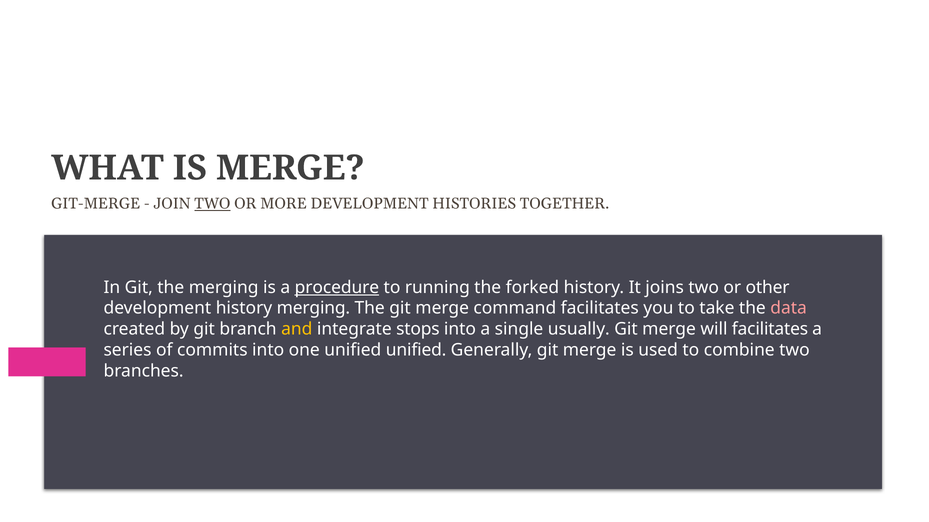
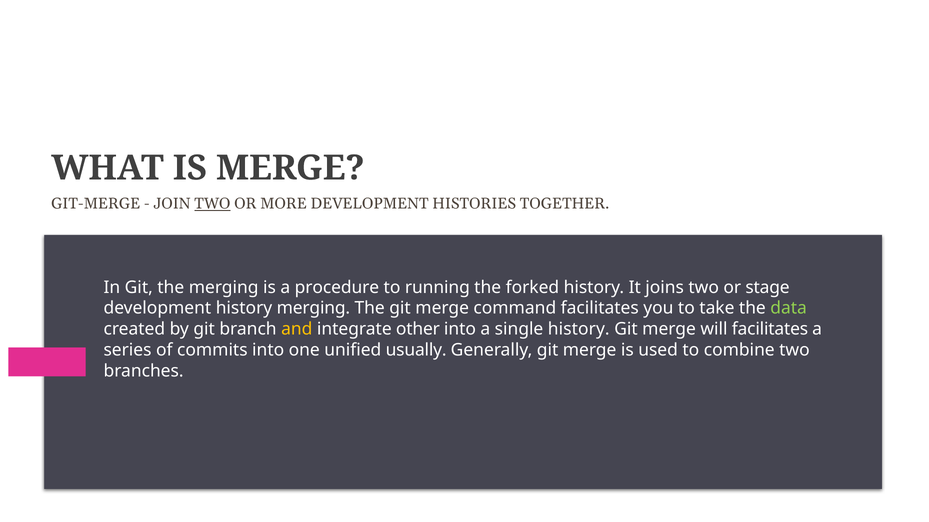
procedure underline: present -> none
other: other -> stage
data colour: pink -> light green
stops: stops -> other
single usually: usually -> history
unified unified: unified -> usually
